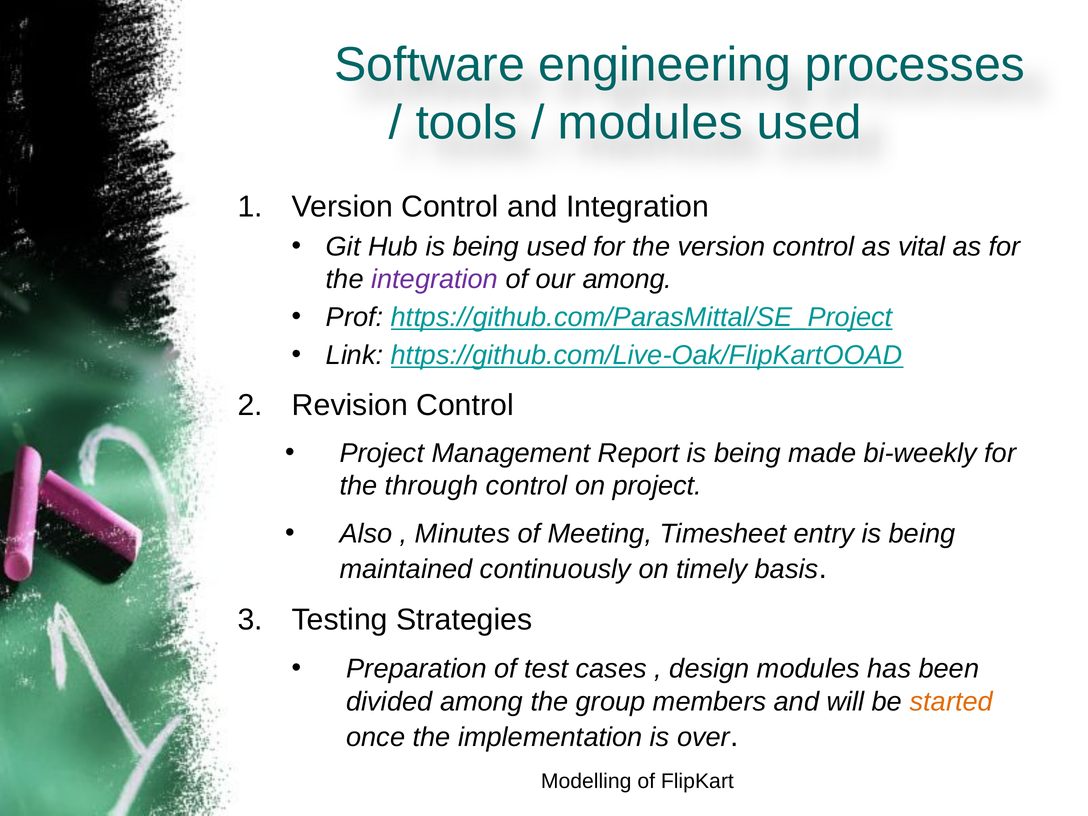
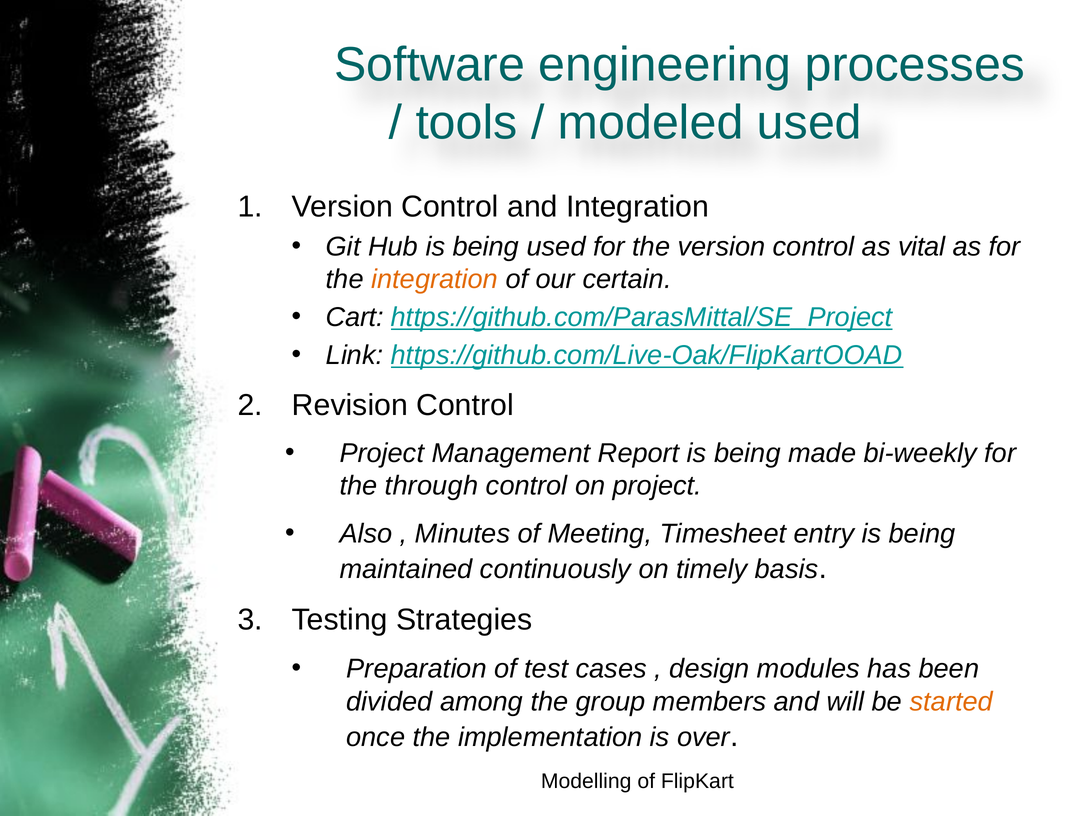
modules at (650, 123): modules -> modeled
integration at (435, 279) colour: purple -> orange
our among: among -> certain
Prof: Prof -> Cart
